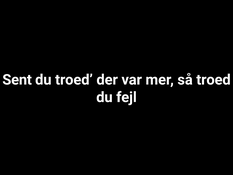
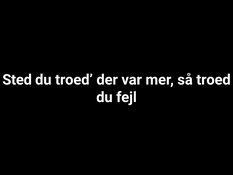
Sent: Sent -> Sted
